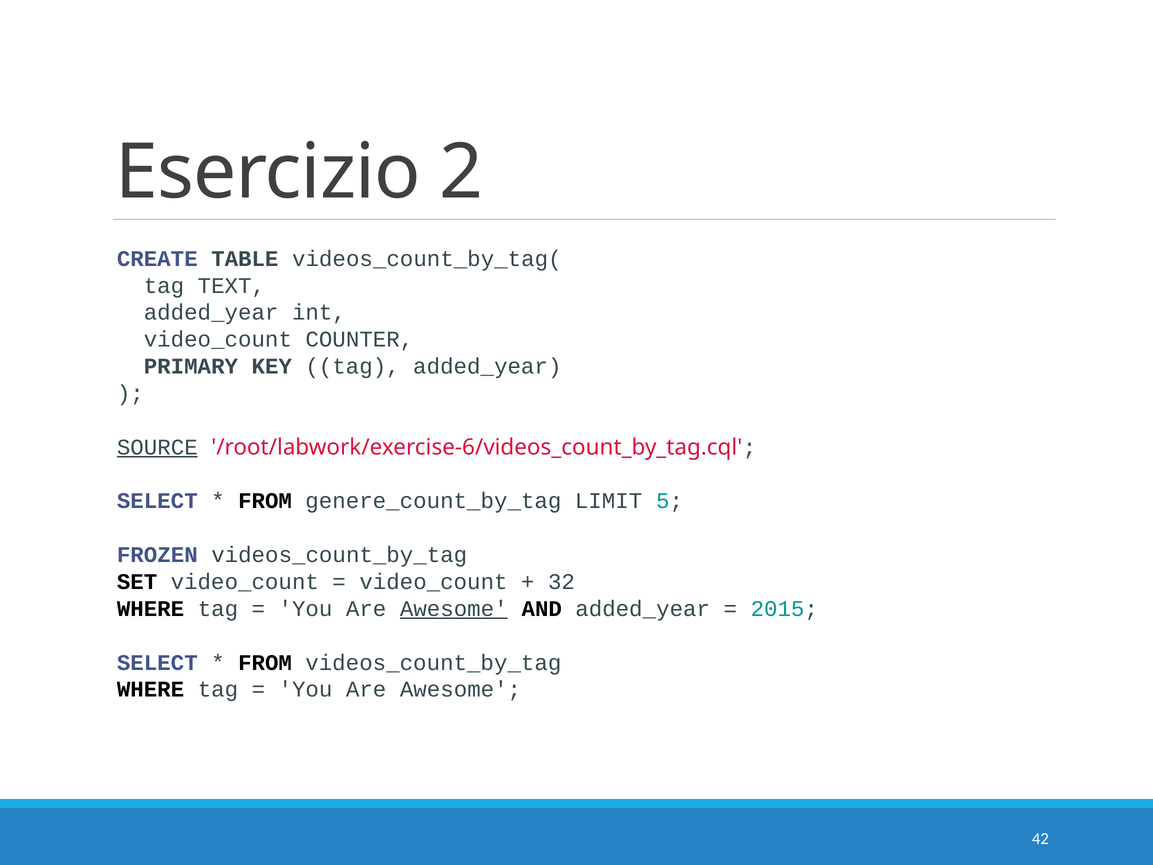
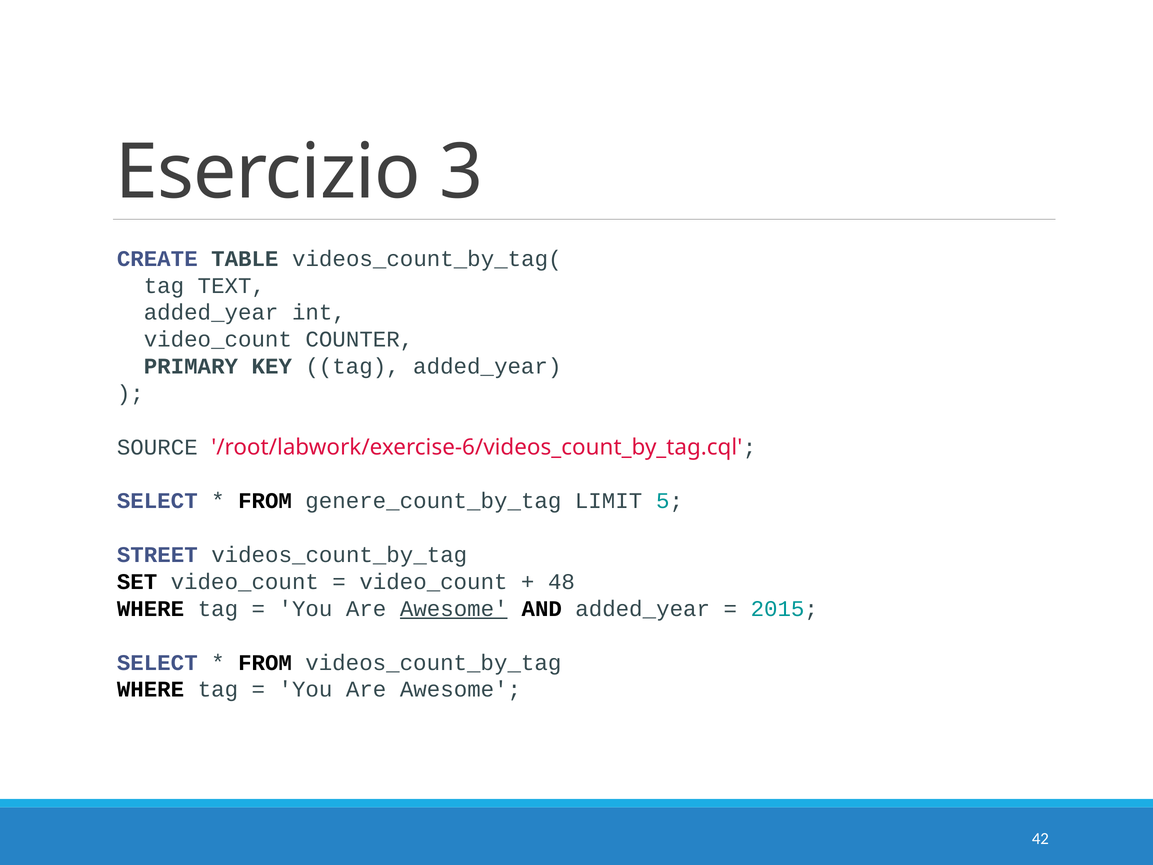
2: 2 -> 3
SOURCE underline: present -> none
FROZEN: FROZEN -> STREET
32: 32 -> 48
